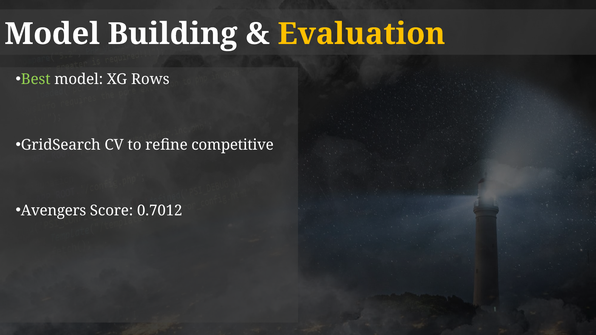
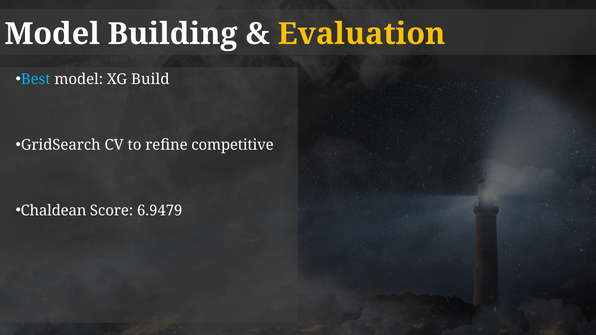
Best colour: light green -> light blue
Rows: Rows -> Build
Avengers: Avengers -> Chaldean
0.7012: 0.7012 -> 6.9479
